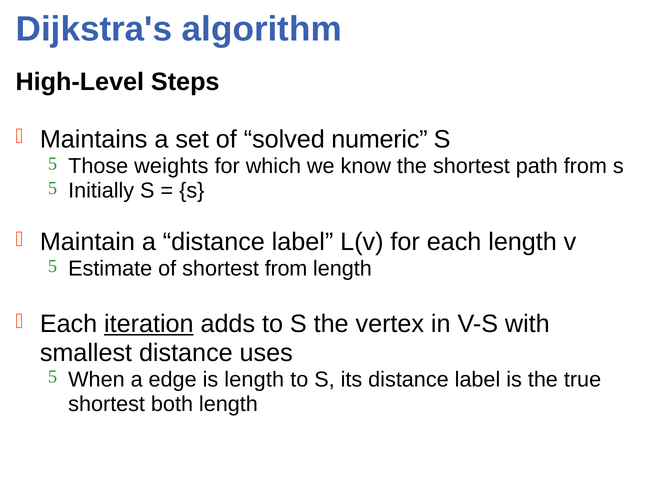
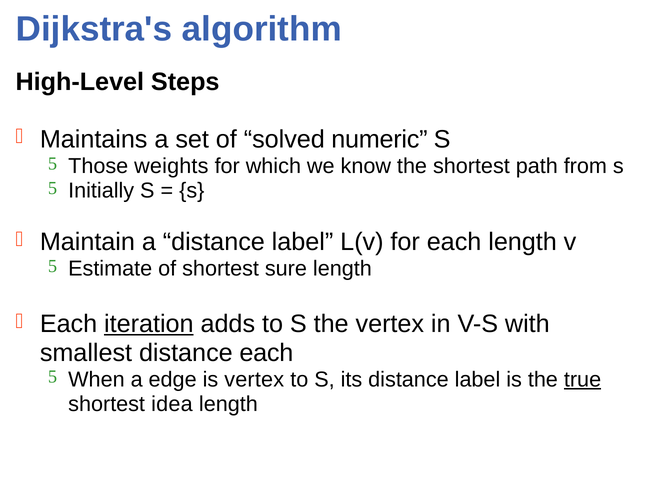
shortest from: from -> sure
distance uses: uses -> each
is length: length -> vertex
true underline: none -> present
both: both -> idea
